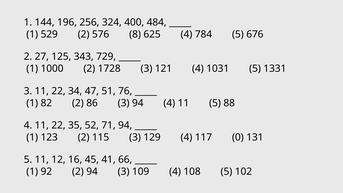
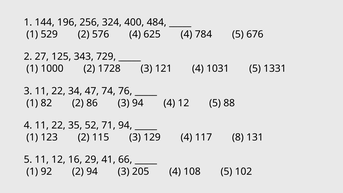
576 8: 8 -> 4
51: 51 -> 74
94 4 11: 11 -> 12
0: 0 -> 8
45: 45 -> 29
109: 109 -> 205
